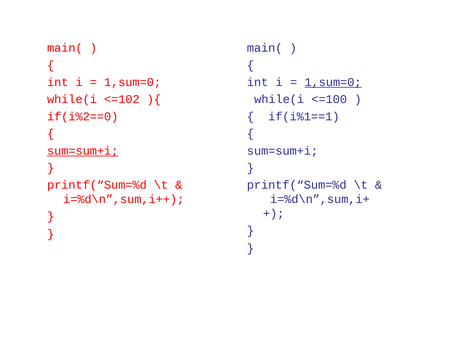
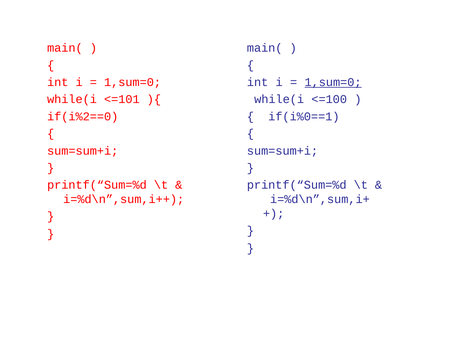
<=102: <=102 -> <=101
if(i%1==1: if(i%1==1 -> if(i%0==1
sum=sum+i at (83, 151) underline: present -> none
